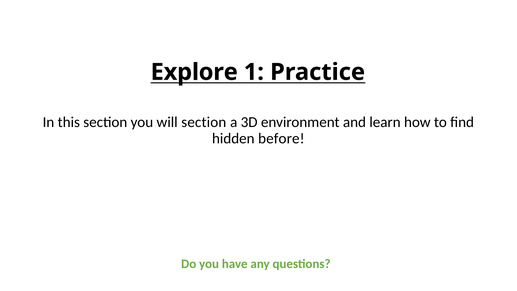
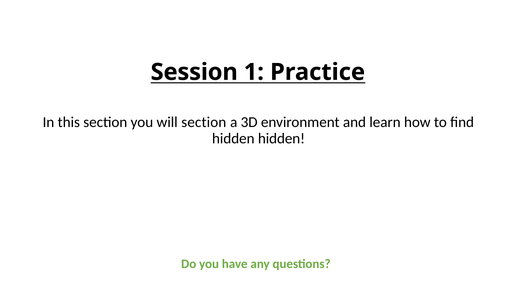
Explore: Explore -> Session
hidden before: before -> hidden
